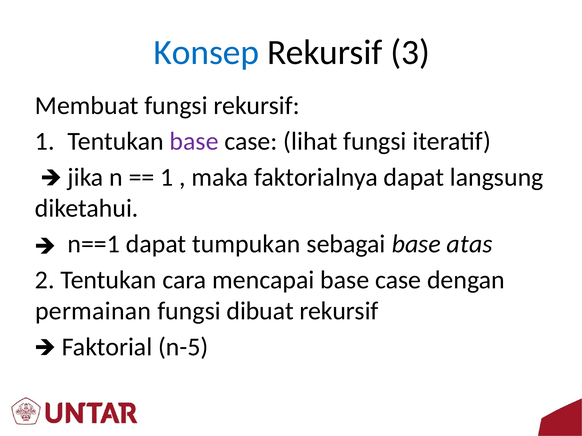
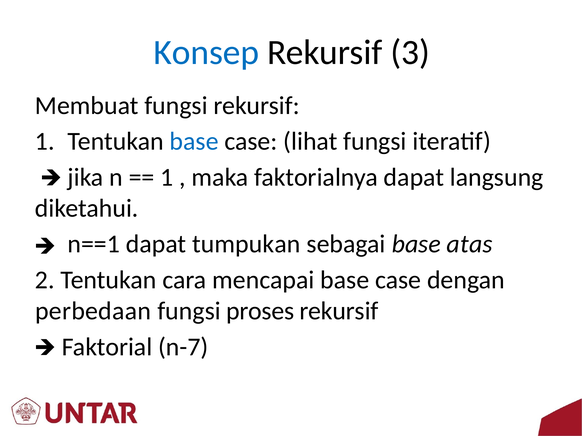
base at (194, 142) colour: purple -> blue
permainan: permainan -> perbedaan
dibuat: dibuat -> proses
n-5: n-5 -> n-7
